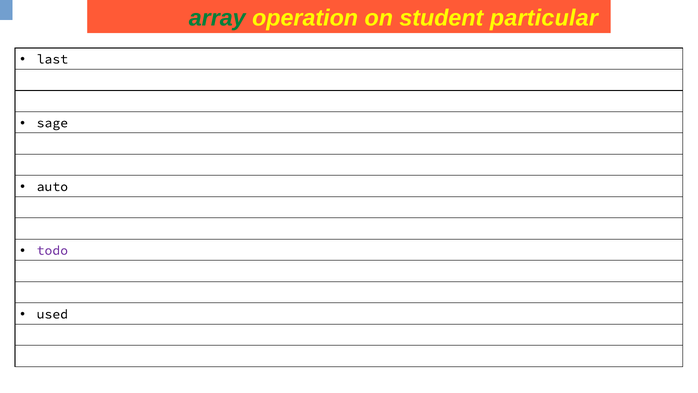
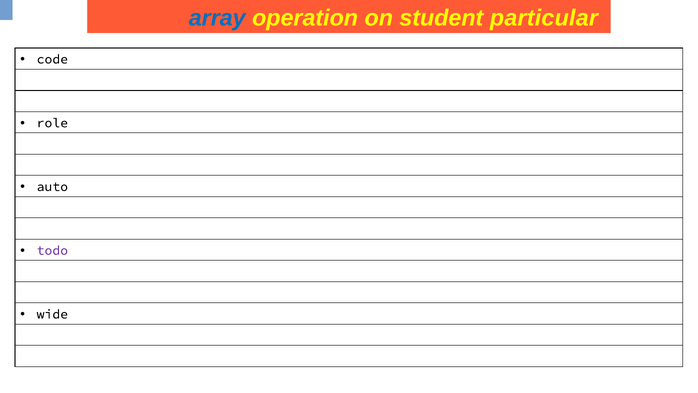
array colour: green -> blue
last: last -> code
sage: sage -> role
used: used -> wide
